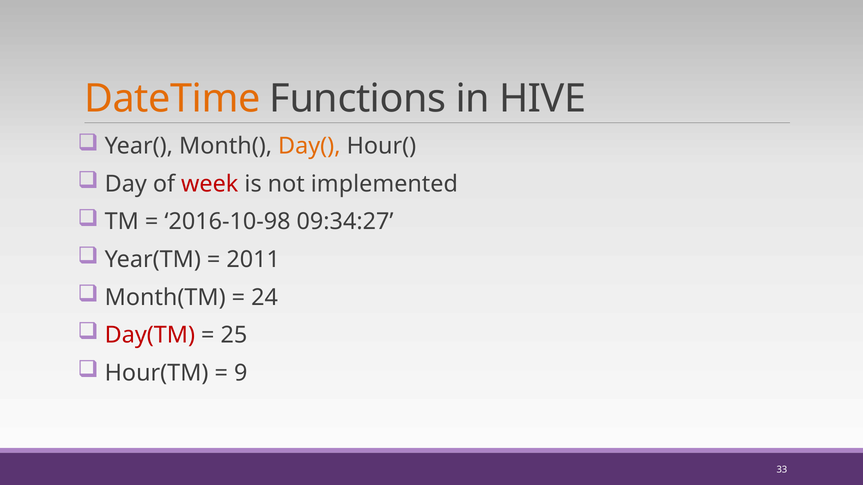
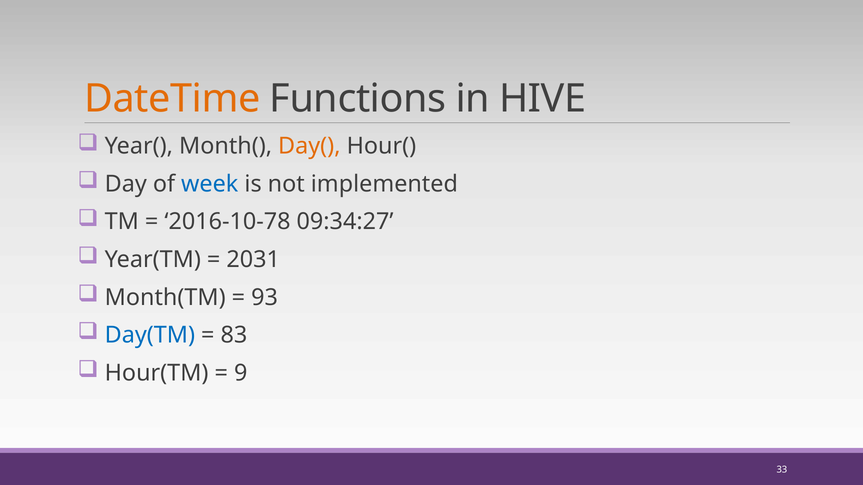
week colour: red -> blue
2016-10-98: 2016-10-98 -> 2016-10-78
2011: 2011 -> 2031
24: 24 -> 93
Day(TM colour: red -> blue
25: 25 -> 83
